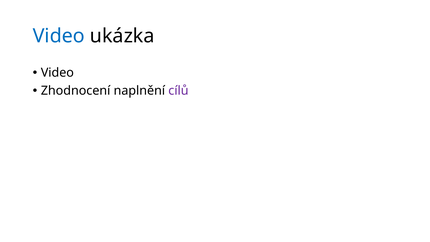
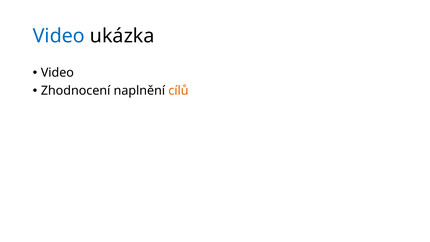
cílů colour: purple -> orange
